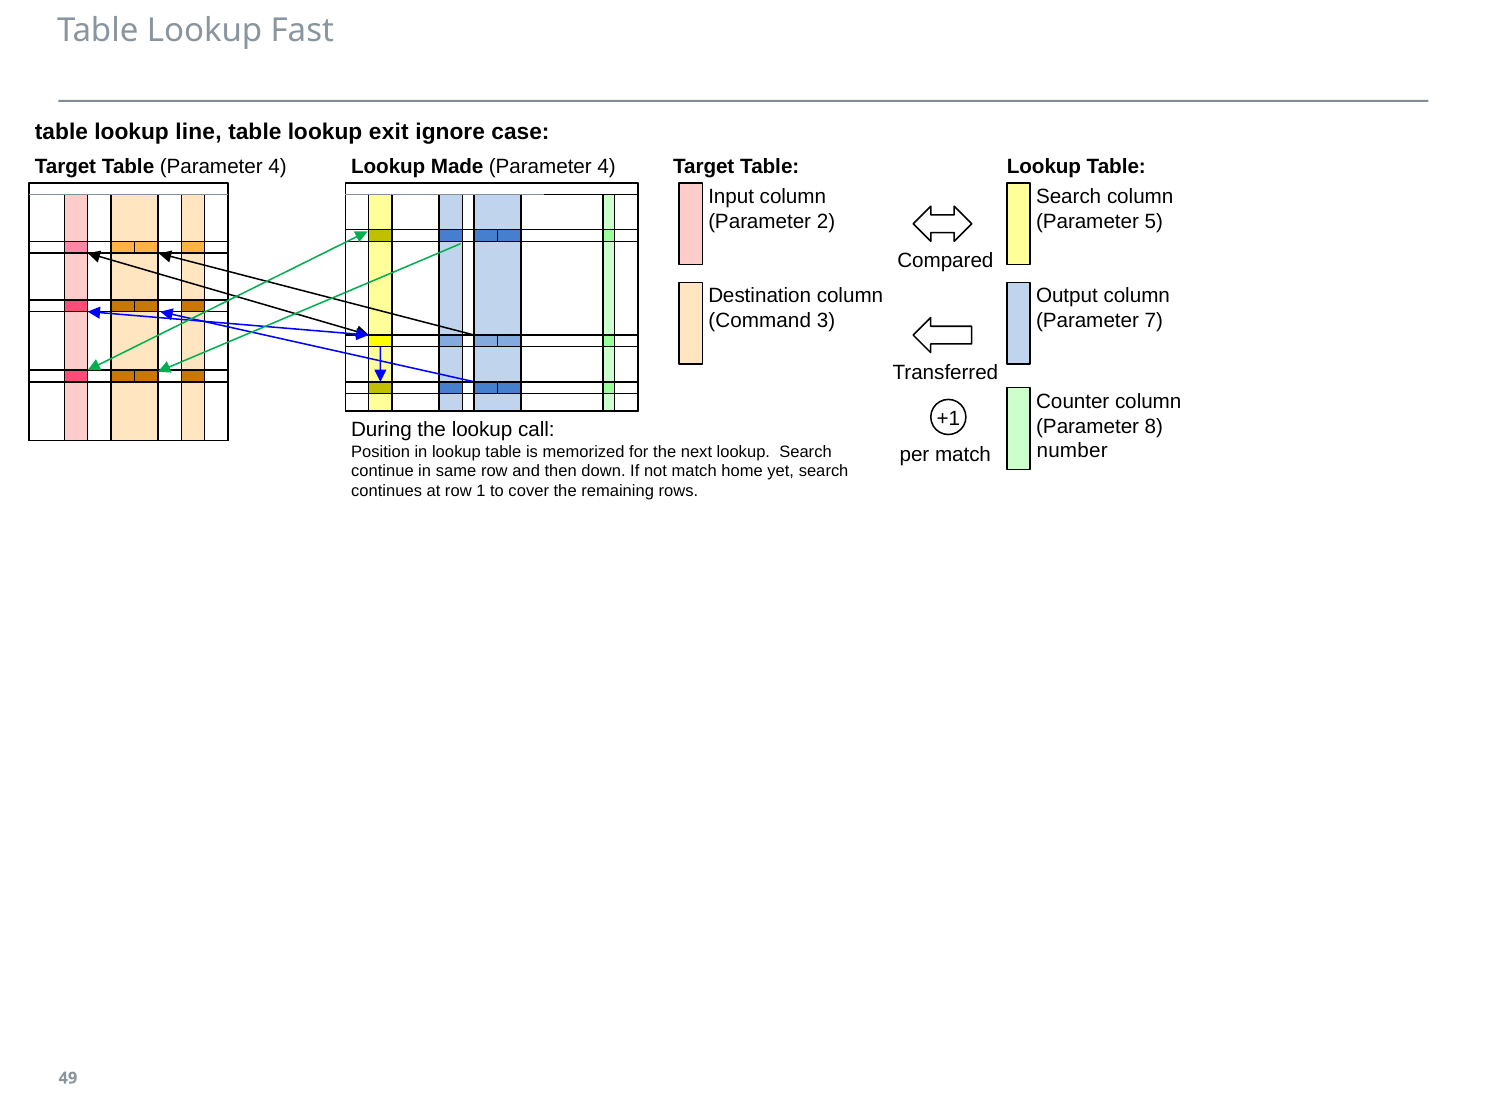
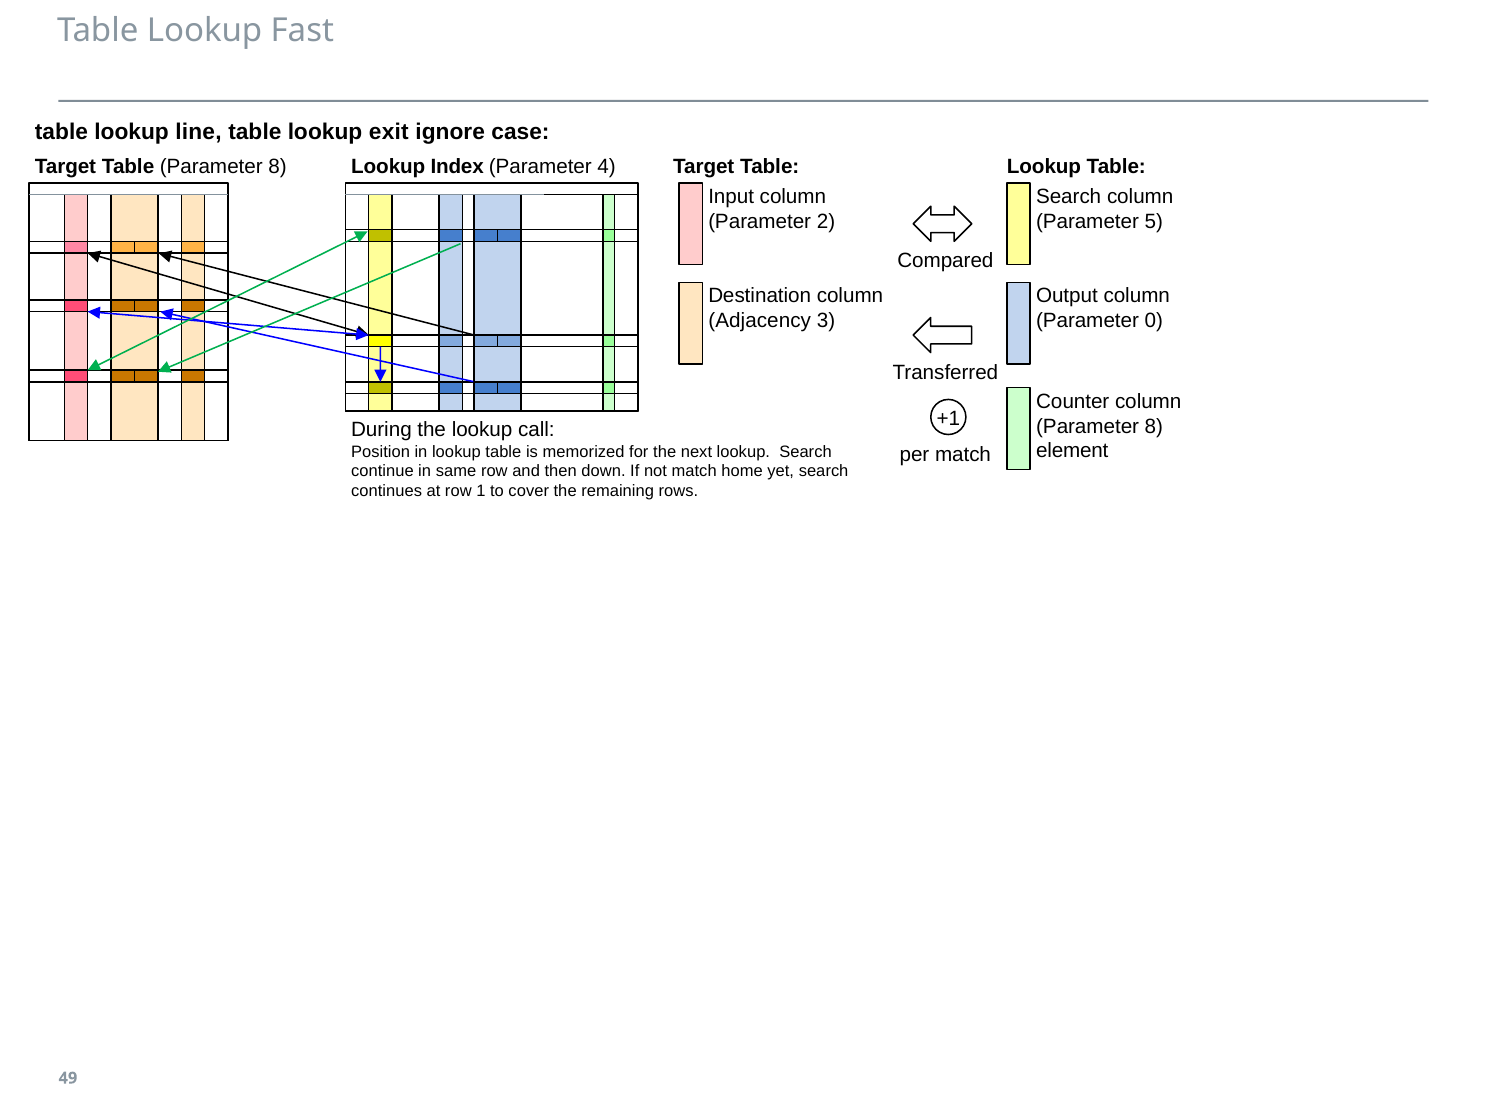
Table Parameter 4: 4 -> 8
Made: Made -> Index
Command: Command -> Adjacency
7: 7 -> 0
number: number -> element
